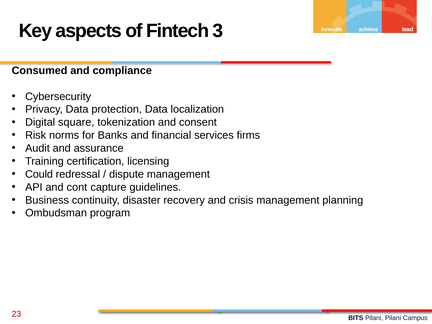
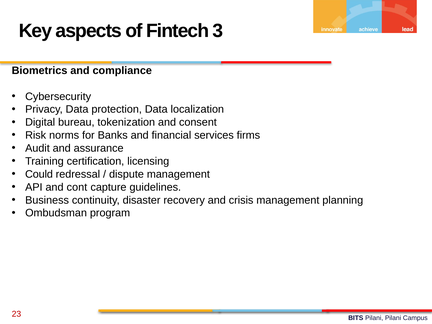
Consumed: Consumed -> Biometrics
square: square -> bureau
